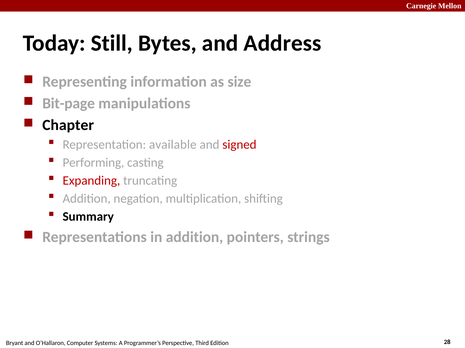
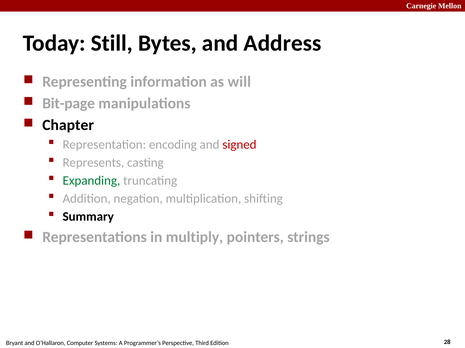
size: size -> will
available: available -> encoding
Performing: Performing -> Represents
Expanding colour: red -> green
in addition: addition -> multiply
